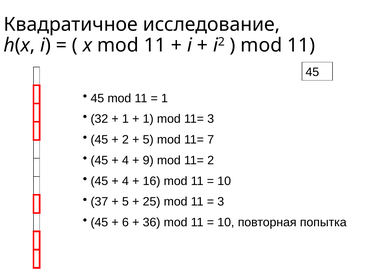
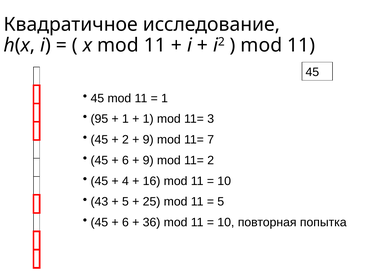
32: 32 -> 95
5 at (148, 140): 5 -> 9
4 at (125, 161): 4 -> 6
37: 37 -> 43
3 at (221, 202): 3 -> 5
